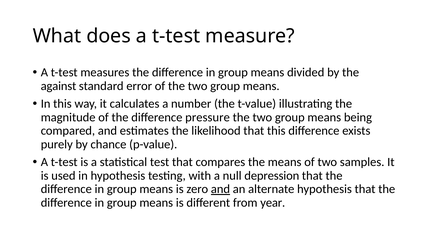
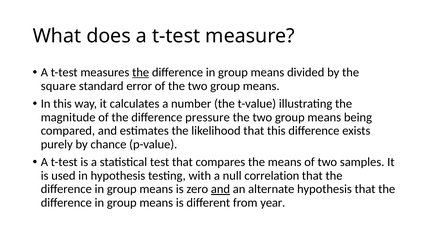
the at (141, 73) underline: none -> present
against: against -> square
depression: depression -> correlation
